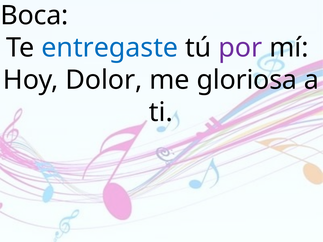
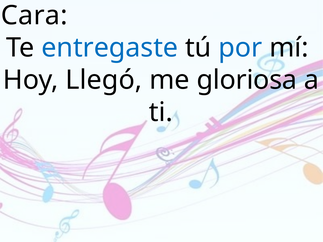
Boca: Boca -> Cara
por colour: purple -> blue
Dolor: Dolor -> Llegó
